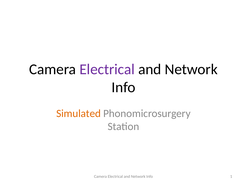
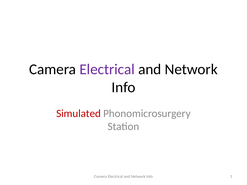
Simulated colour: orange -> red
